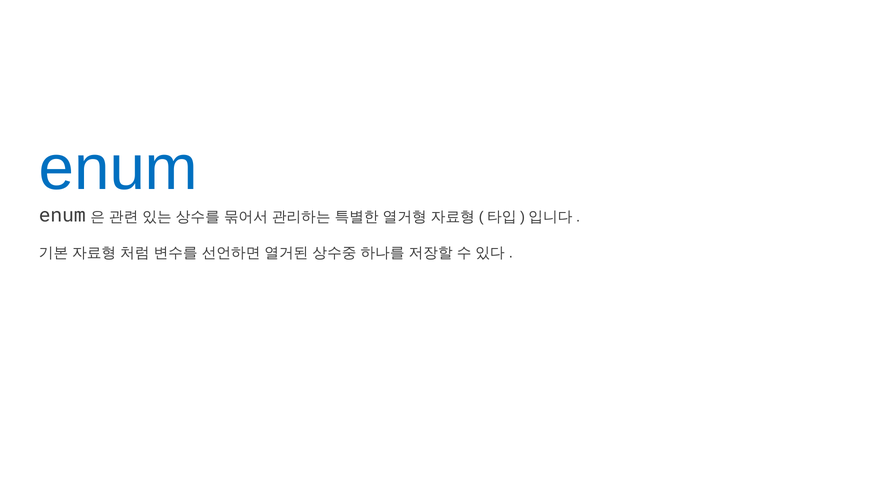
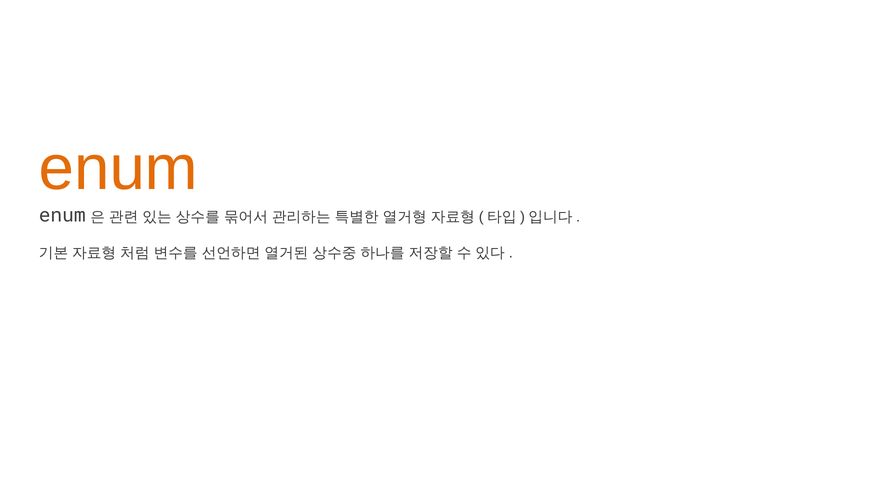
enum at (118, 168) colour: blue -> orange
